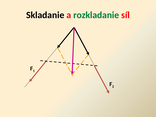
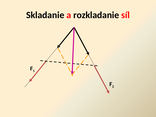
rozkladanie colour: green -> black
